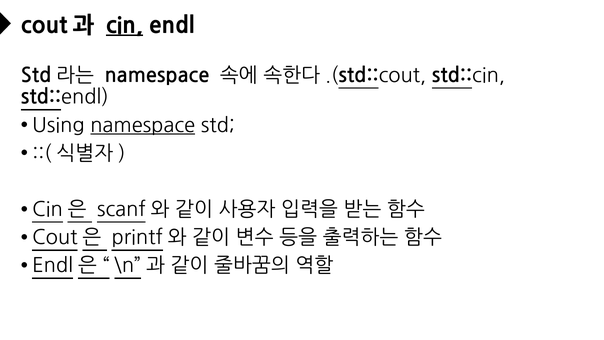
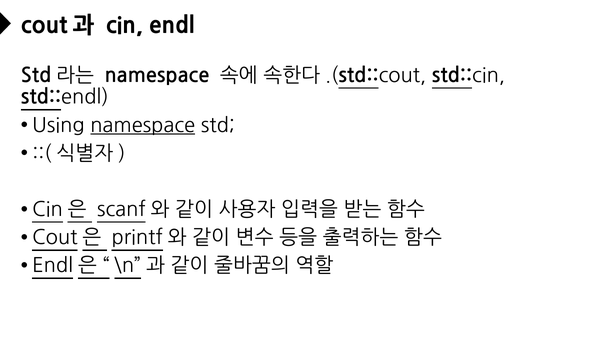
cin underline: present -> none
